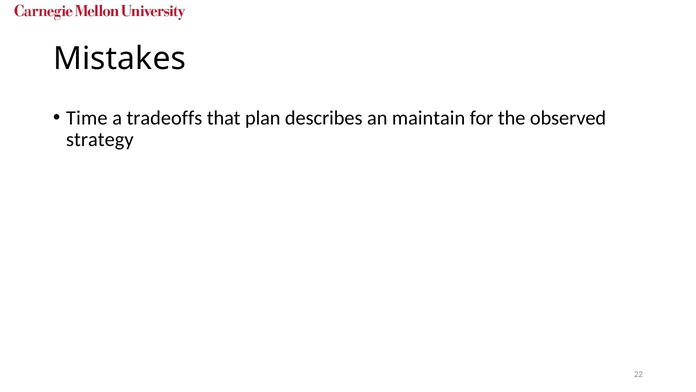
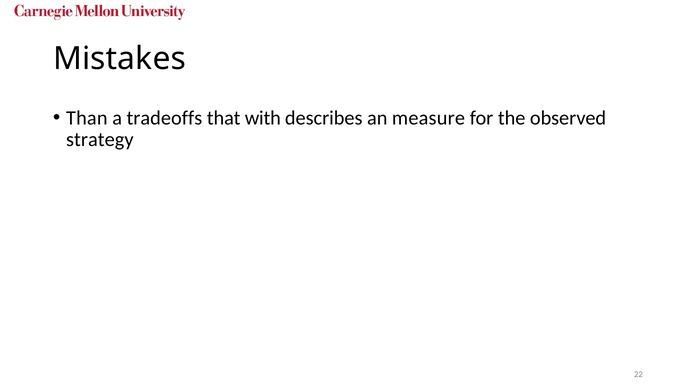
Time: Time -> Than
plan: plan -> with
maintain: maintain -> measure
